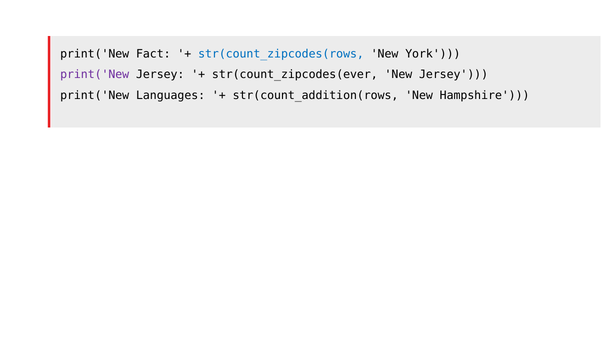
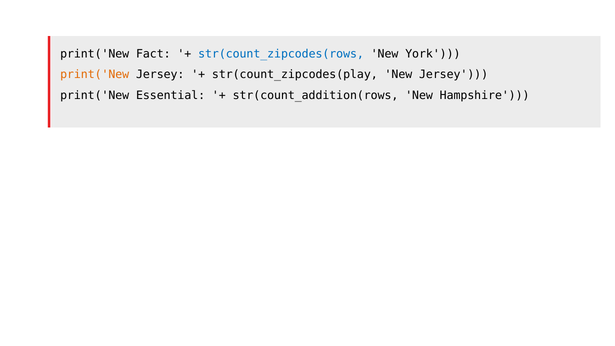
print('New at (95, 75) colour: purple -> orange
str(count_zipcodes(ever: str(count_zipcodes(ever -> str(count_zipcodes(play
Languages: Languages -> Essential
